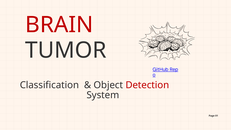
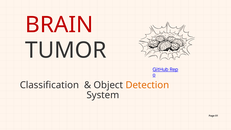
Detection colour: red -> orange
